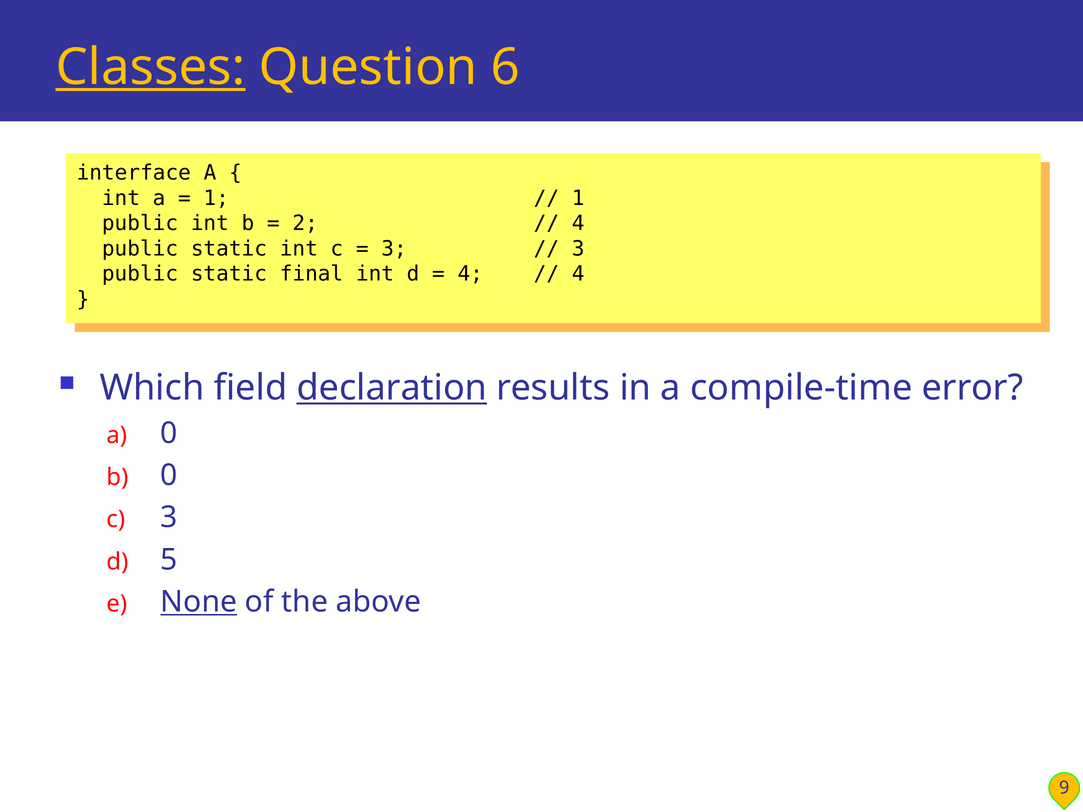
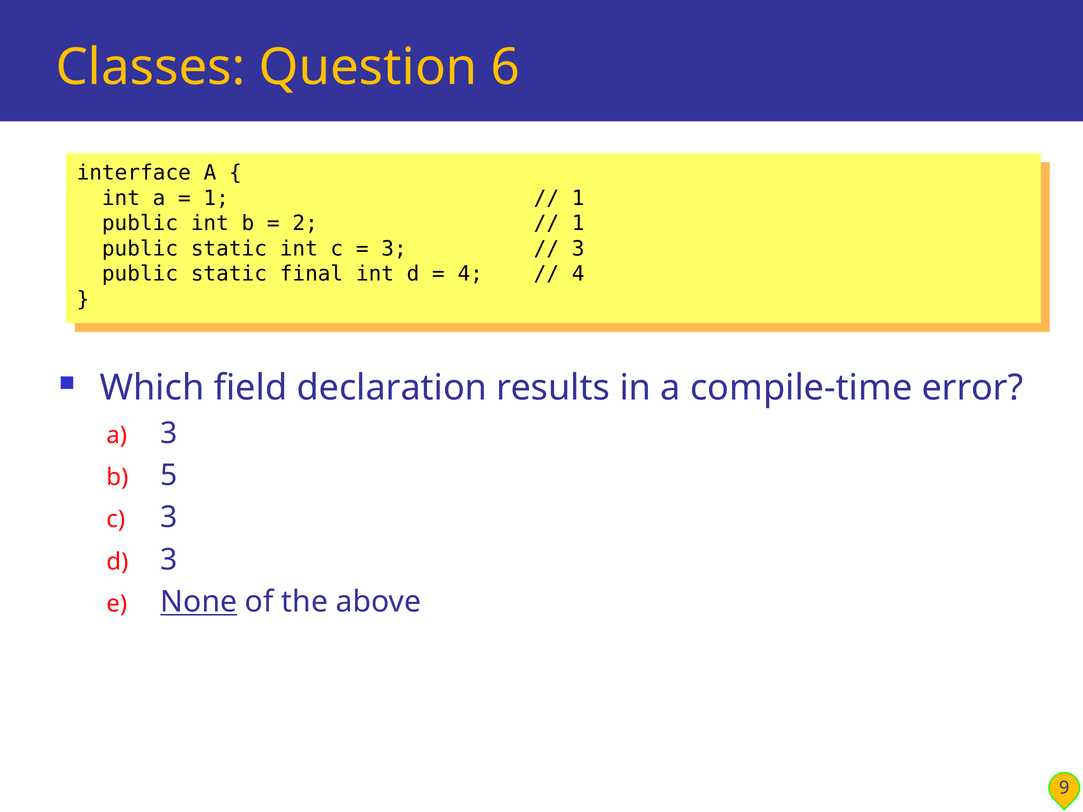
Classes underline: present -> none
4 at (578, 223): 4 -> 1
declaration underline: present -> none
a 0: 0 -> 3
b 0: 0 -> 5
d 5: 5 -> 3
